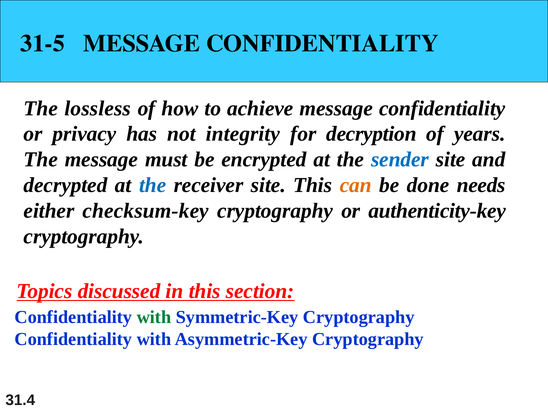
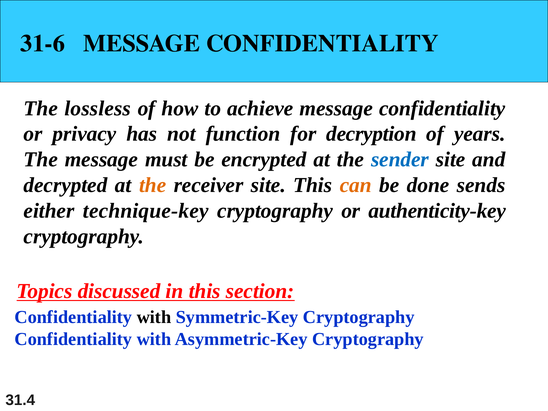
31-5: 31-5 -> 31-6
integrity: integrity -> function
the at (153, 185) colour: blue -> orange
needs: needs -> sends
checksum-key: checksum-key -> technique-key
with at (154, 317) colour: green -> black
